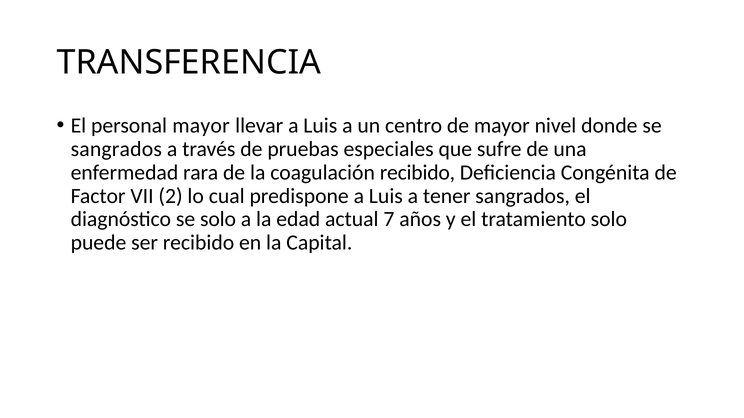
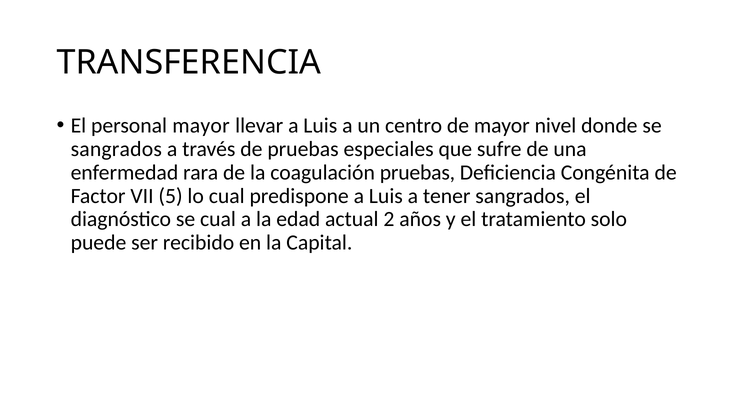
coagulación recibido: recibido -> pruebas
2: 2 -> 5
se solo: solo -> cual
7: 7 -> 2
